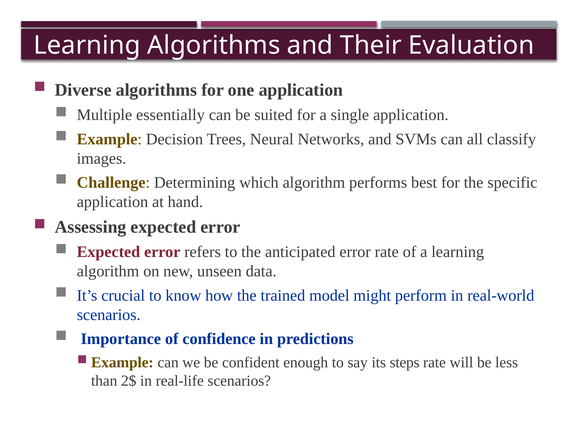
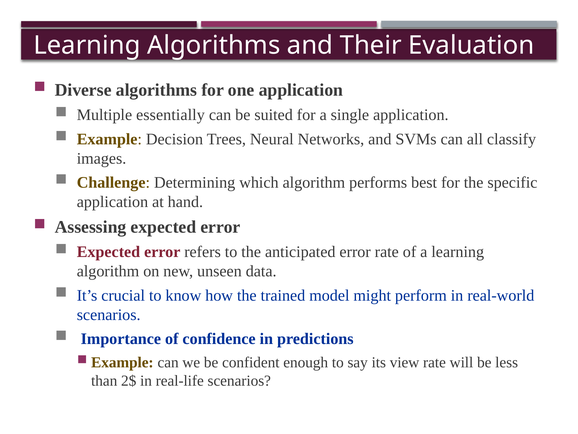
steps: steps -> view
